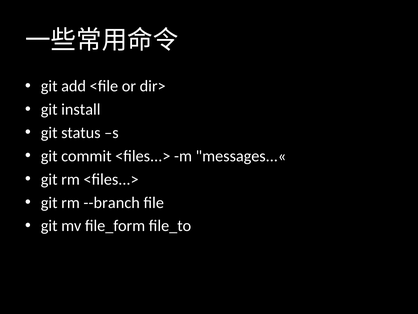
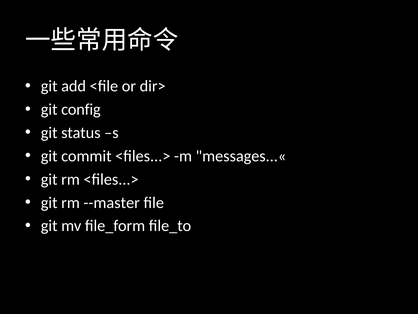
install: install -> config
--branch: --branch -> --master
